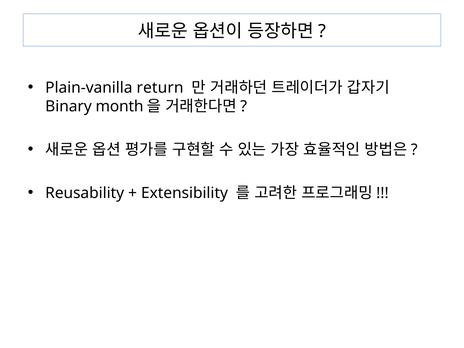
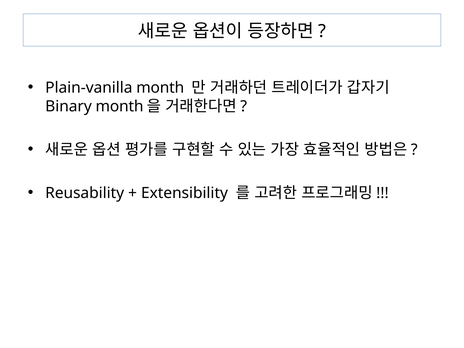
Plain-vanilla return: return -> month
